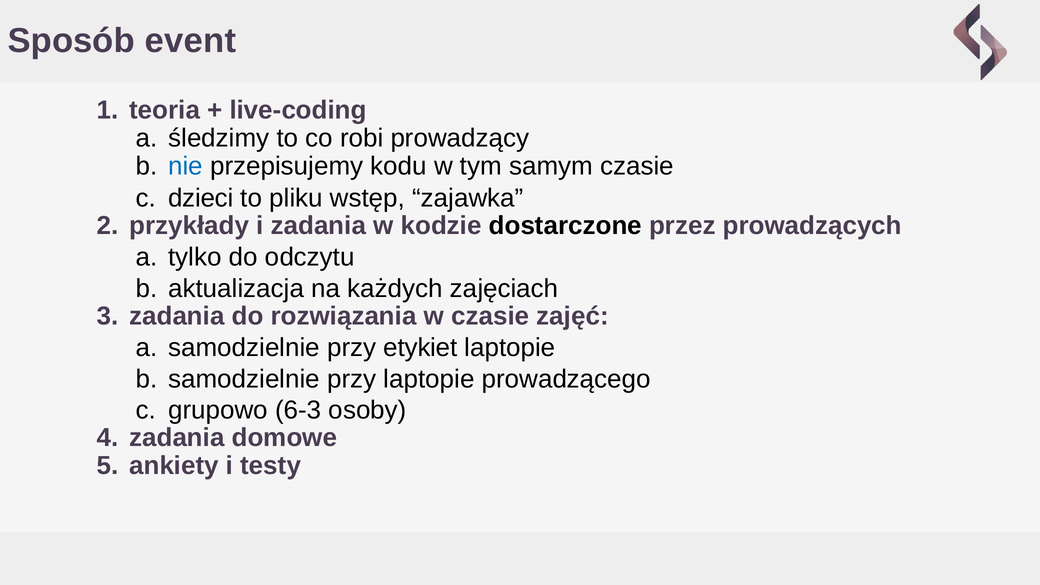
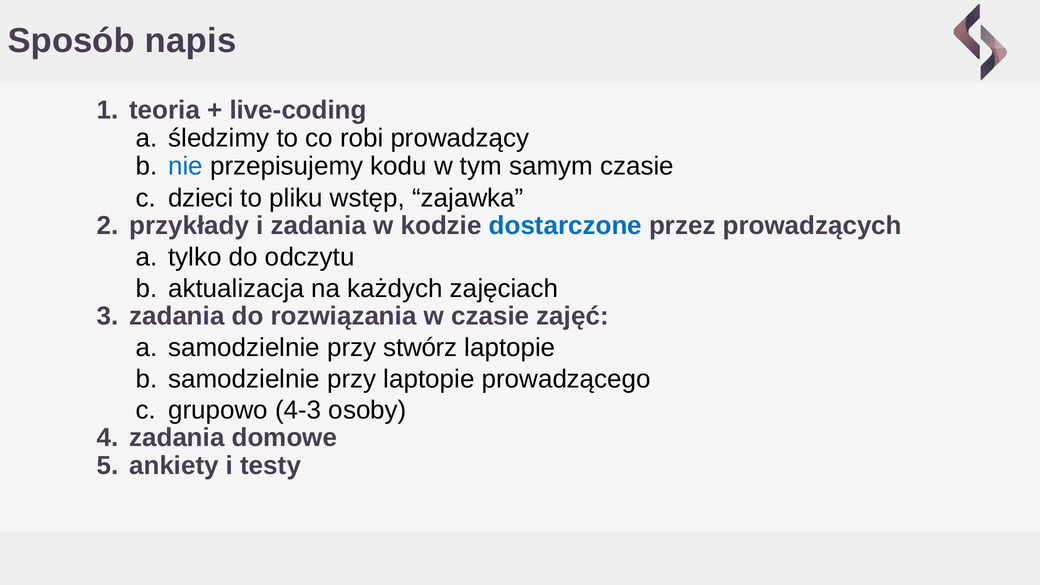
event: event -> napis
dostarczone colour: black -> blue
etykiet: etykiet -> stwórz
6-3: 6-3 -> 4-3
